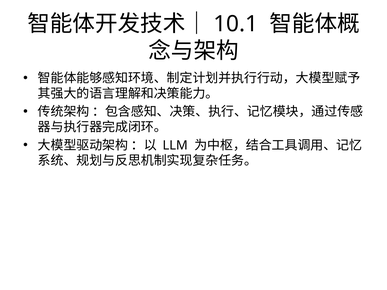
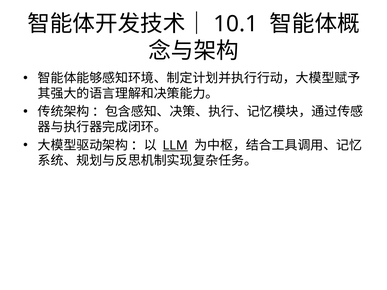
LLM underline: none -> present
